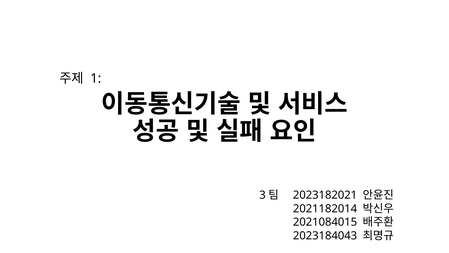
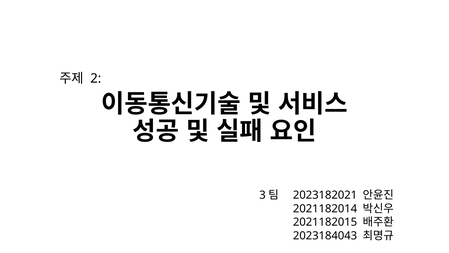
1: 1 -> 2
2021084015: 2021084015 -> 2021182015
